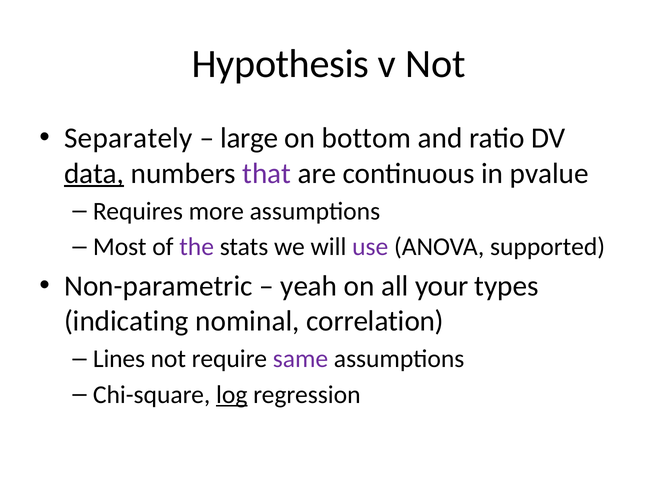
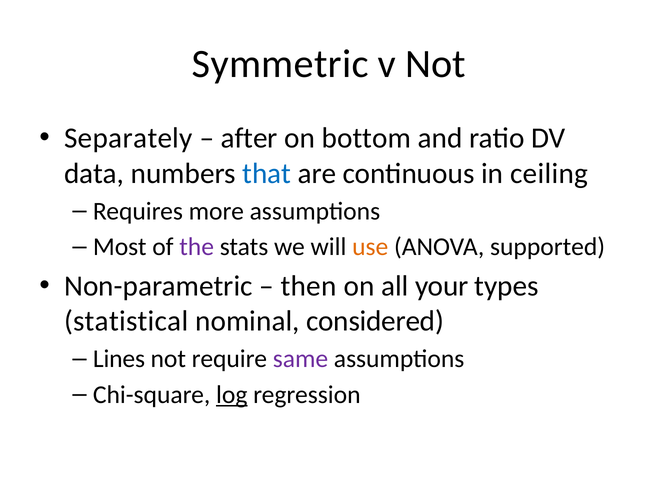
Hypothesis: Hypothesis -> Symmetric
large: large -> after
data underline: present -> none
that colour: purple -> blue
pvalue: pvalue -> ceiling
use colour: purple -> orange
yeah: yeah -> then
indicating: indicating -> statistical
correlation: correlation -> considered
